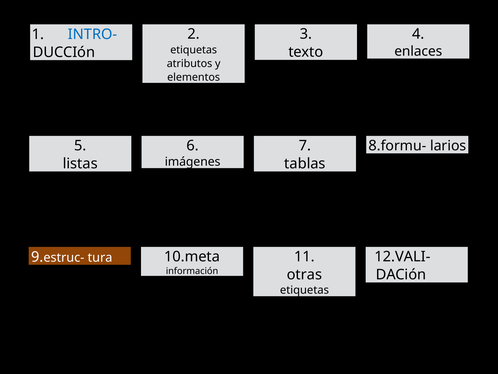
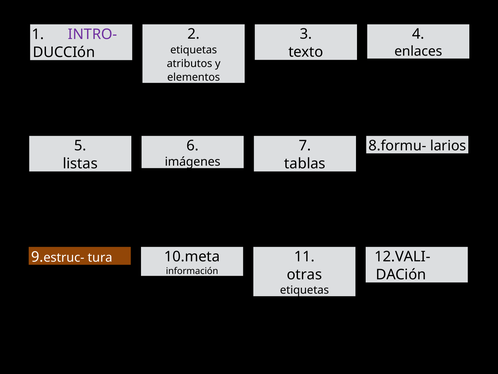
INTRO- colour: blue -> purple
